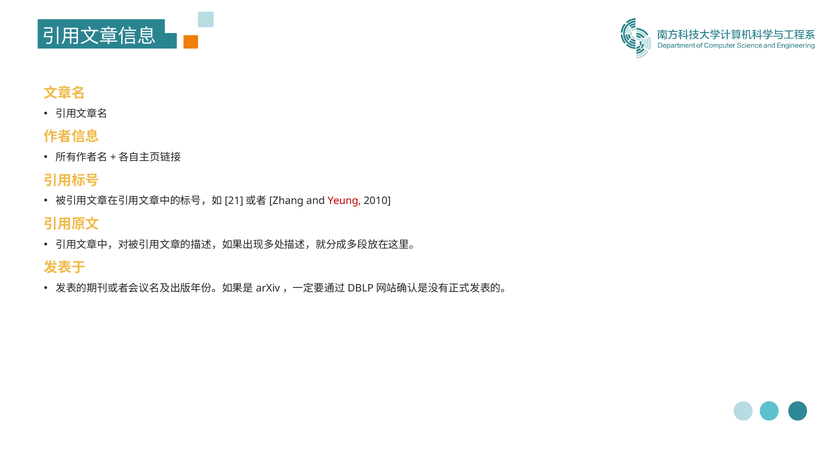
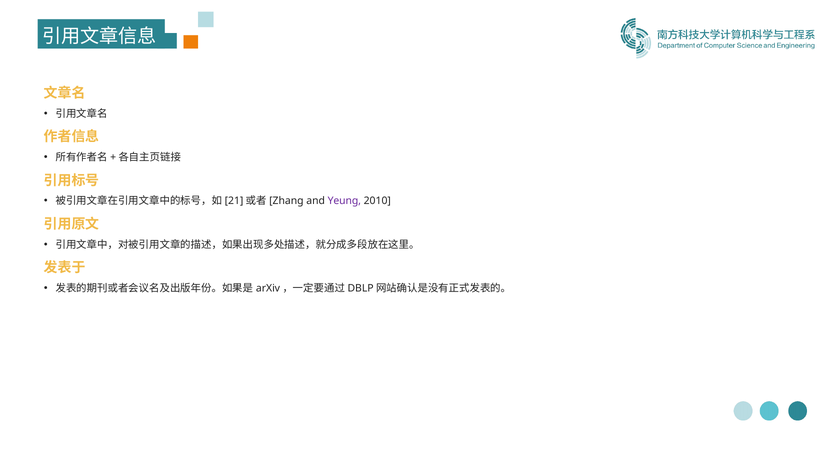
Yeung colour: red -> purple
